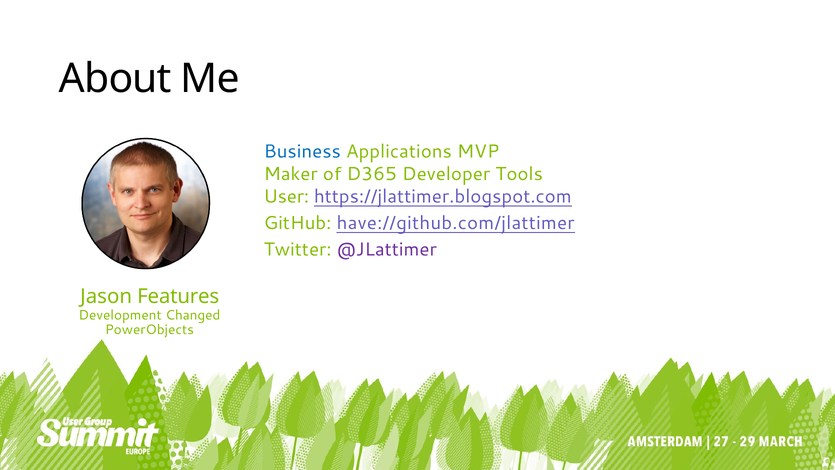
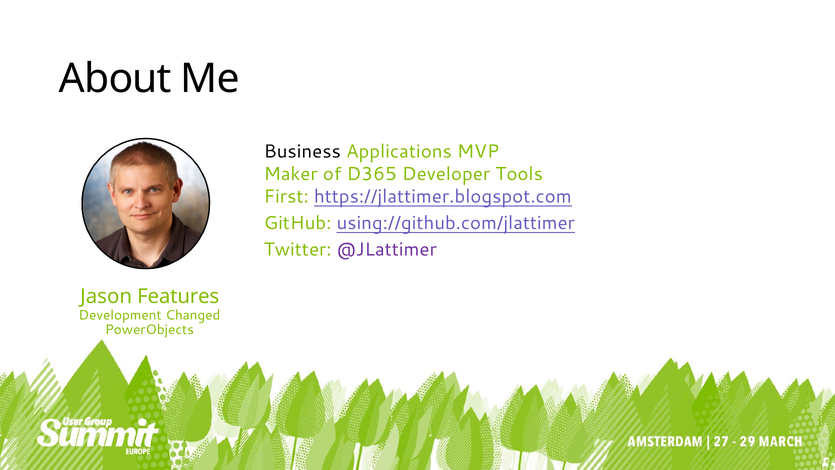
Business colour: blue -> black
User: User -> First
have://github.com/jlattimer: have://github.com/jlattimer -> using://github.com/jlattimer
